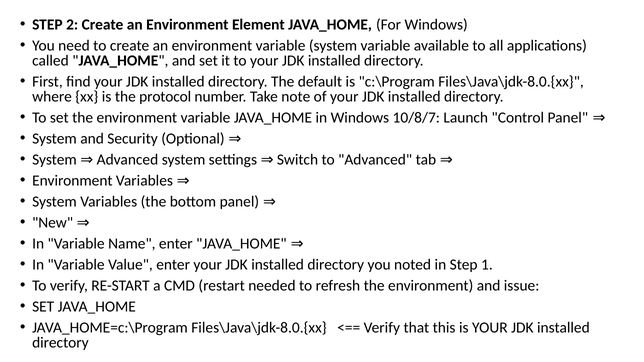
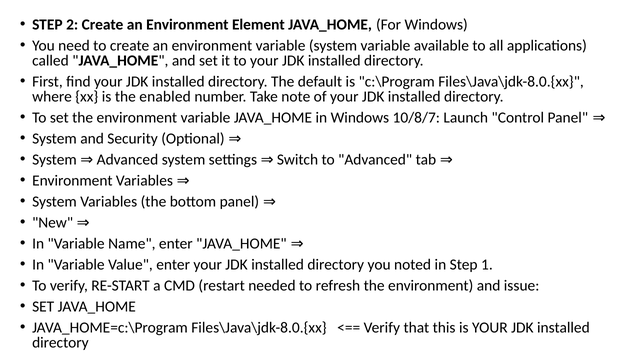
protocol: protocol -> enabled
